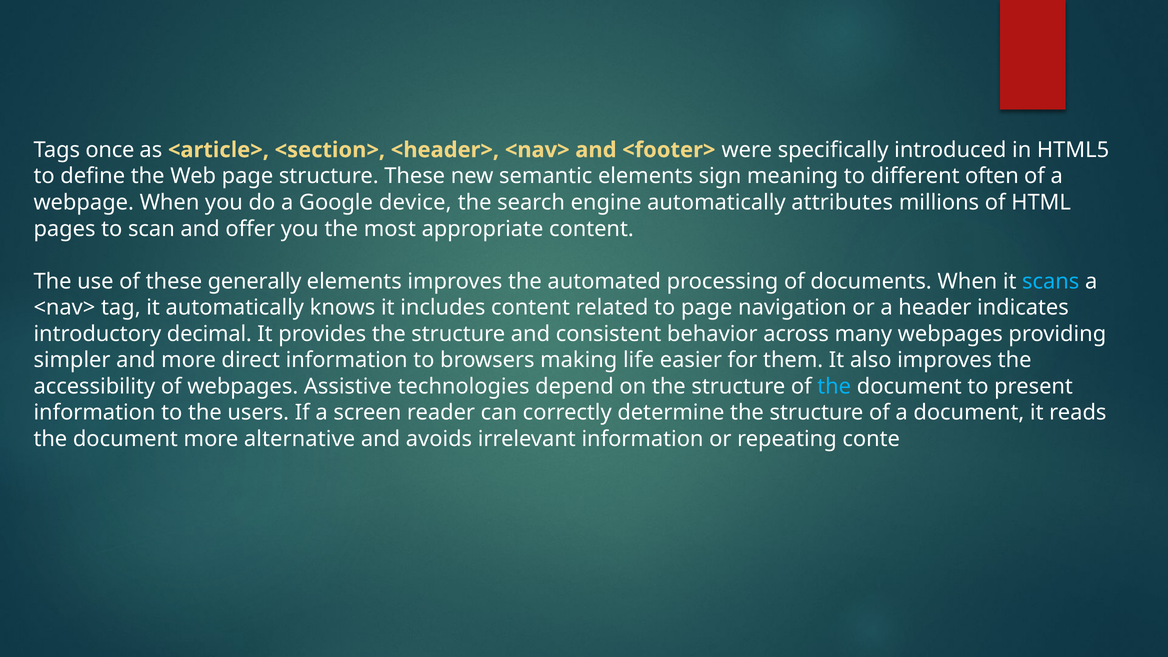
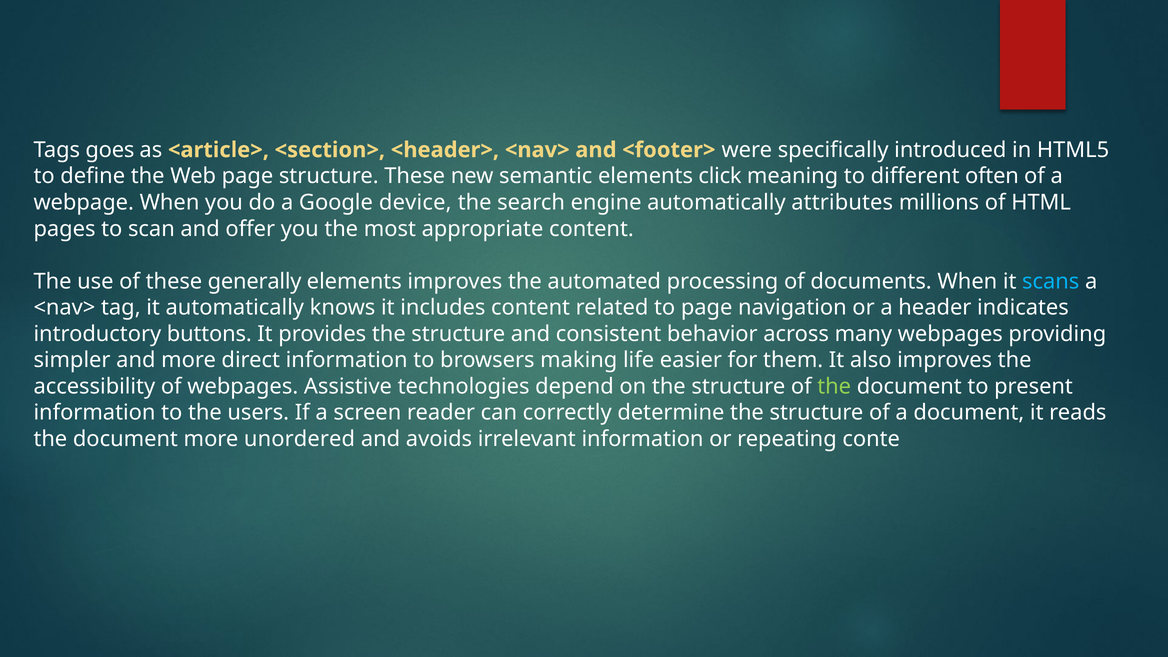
once: once -> goes
sign: sign -> click
decimal: decimal -> buttons
the at (834, 386) colour: light blue -> light green
alternative: alternative -> unordered
